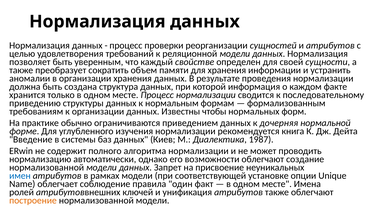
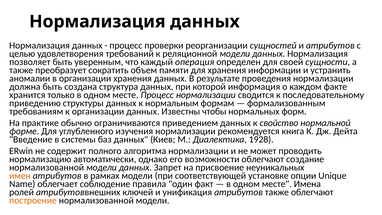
свойстве: свойстве -> операция
дочерняя: дочерняя -> свойство
1987: 1987 -> 1928
имен colour: blue -> orange
